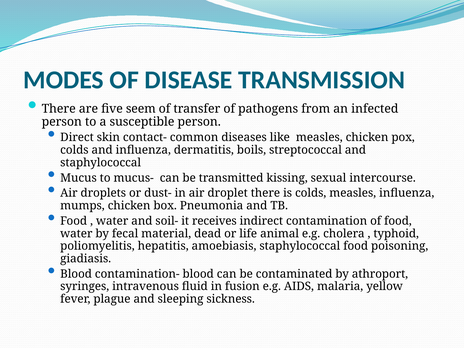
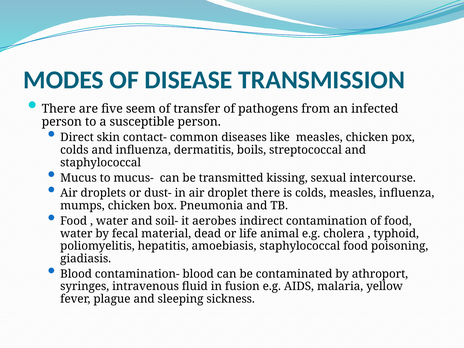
receives: receives -> aerobes
